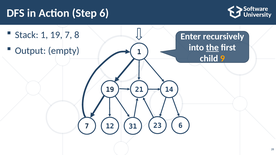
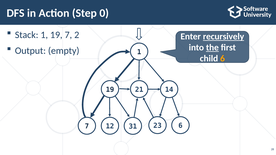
Step 6: 6 -> 0
8: 8 -> 2
recursively underline: none -> present
child 9: 9 -> 6
